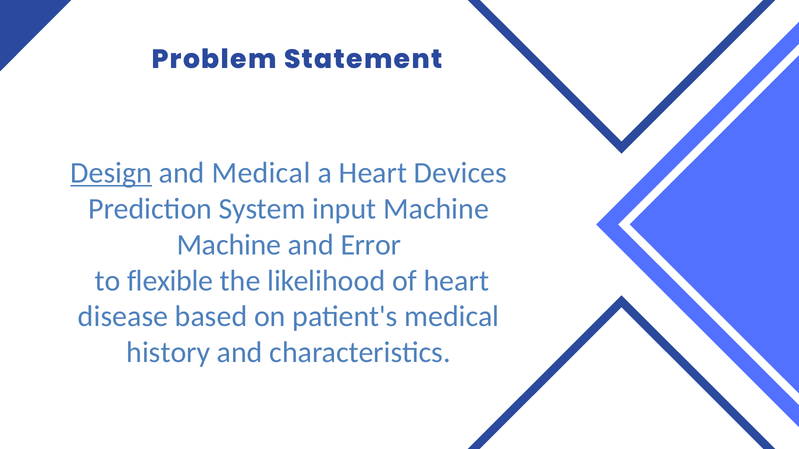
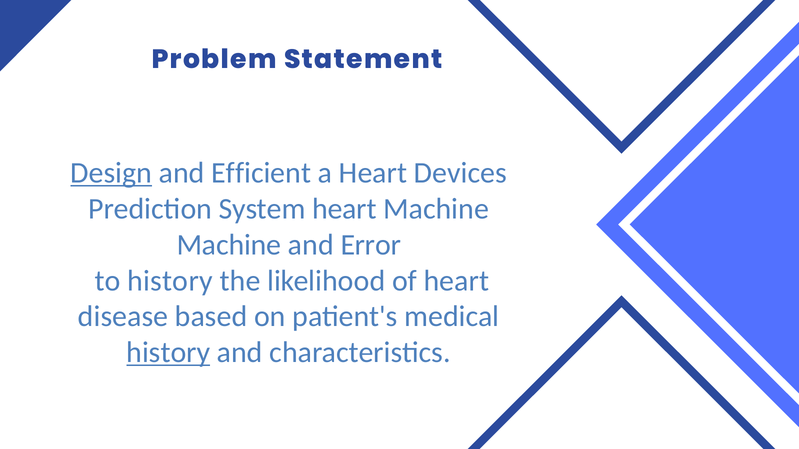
and Medical: Medical -> Efficient
System input: input -> heart
to flexible: flexible -> history
history at (168, 353) underline: none -> present
